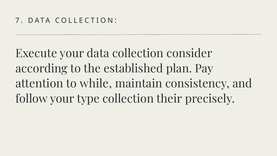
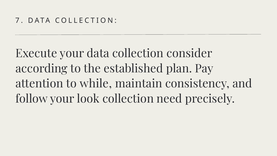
type: type -> look
their: their -> need
